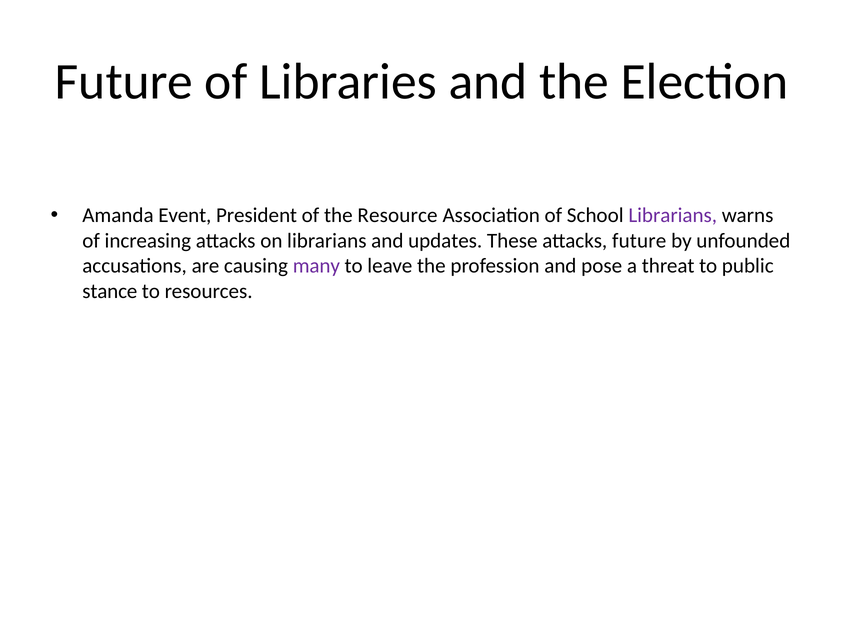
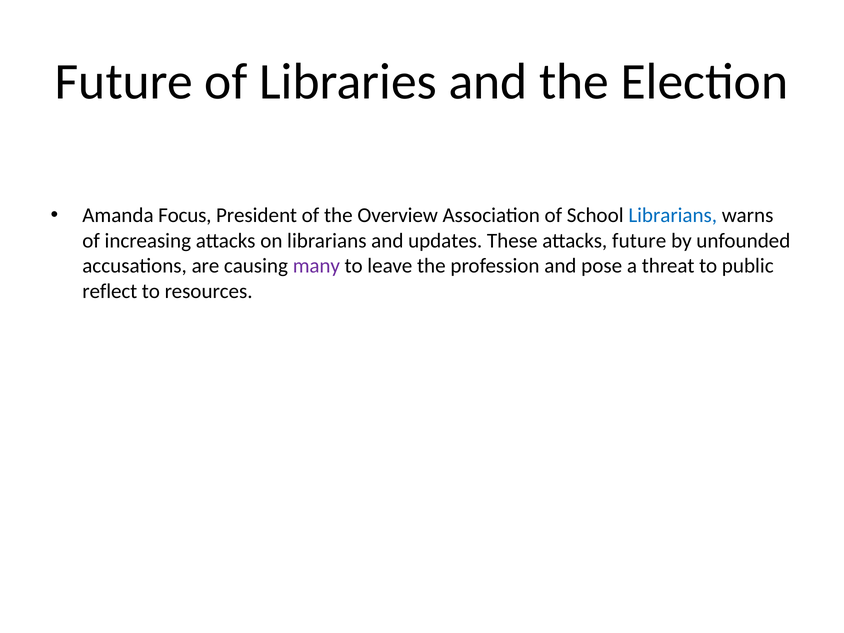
Event: Event -> Focus
Resource: Resource -> Overview
Librarians at (673, 215) colour: purple -> blue
stance: stance -> reflect
